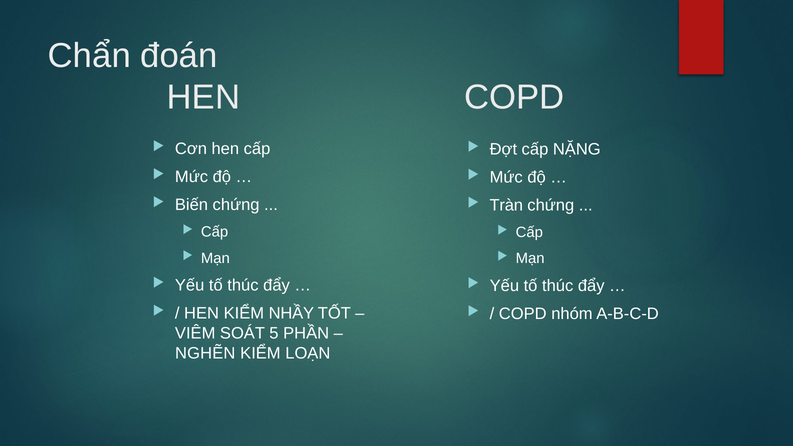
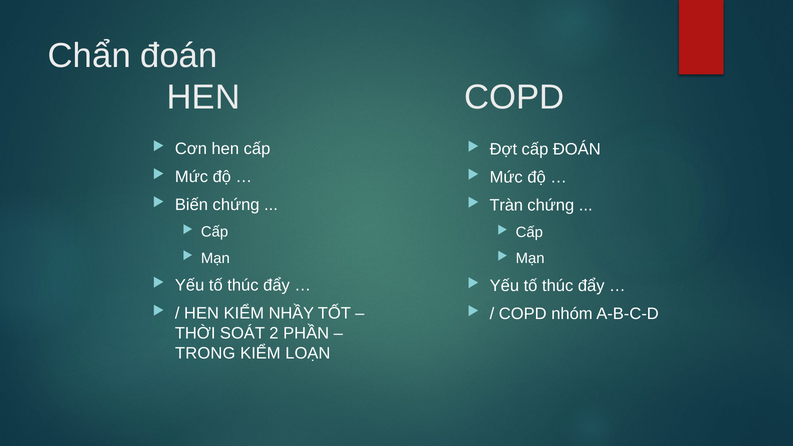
cấp NẶNG: NẶNG -> ĐOÁN
VIÊM: VIÊM -> THỜI
5: 5 -> 2
NGHẼN: NGHẼN -> TRONG
